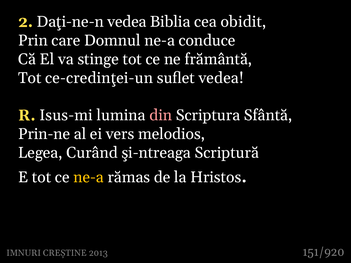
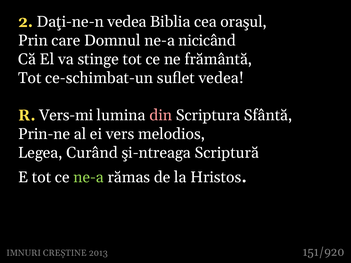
obidit: obidit -> oraşul
conduce: conduce -> nicicând
ce-credinţei-un: ce-credinţei-un -> ce-schimbat-un
Isus-mi: Isus-mi -> Vers-mi
ne-a at (89, 177) colour: yellow -> light green
